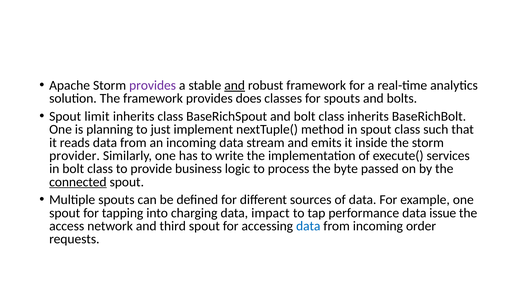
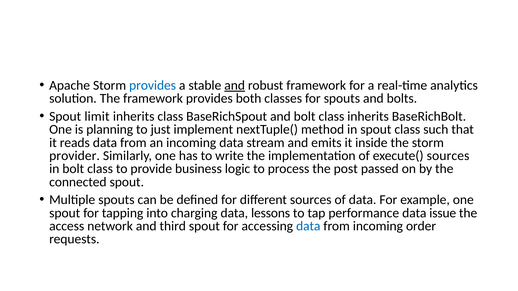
provides at (153, 86) colour: purple -> blue
does: does -> both
execute( services: services -> sources
byte: byte -> post
connected underline: present -> none
impact: impact -> lessons
